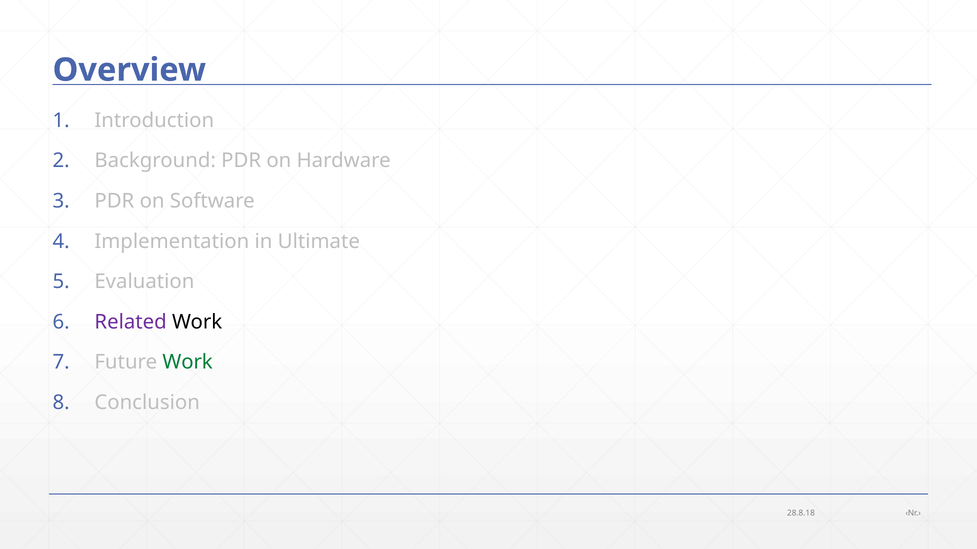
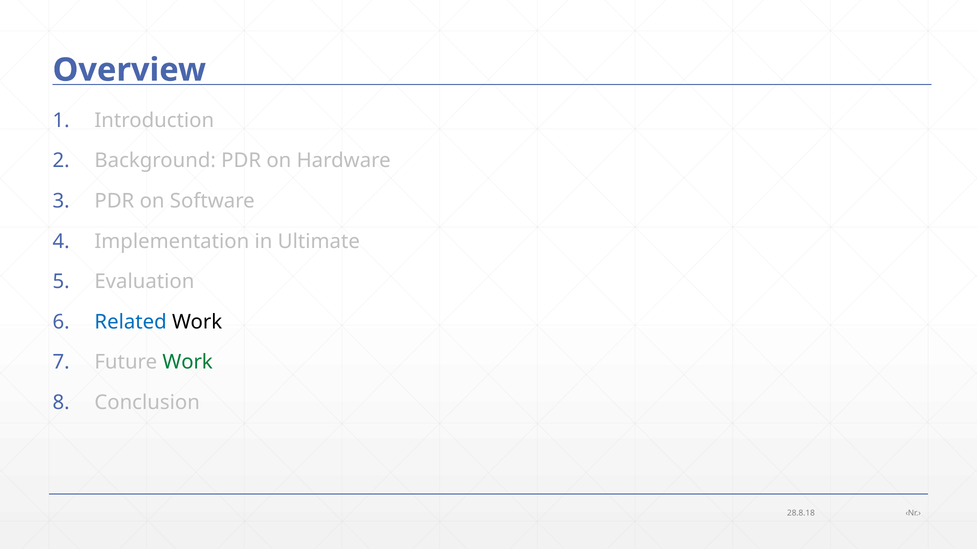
Related colour: purple -> blue
